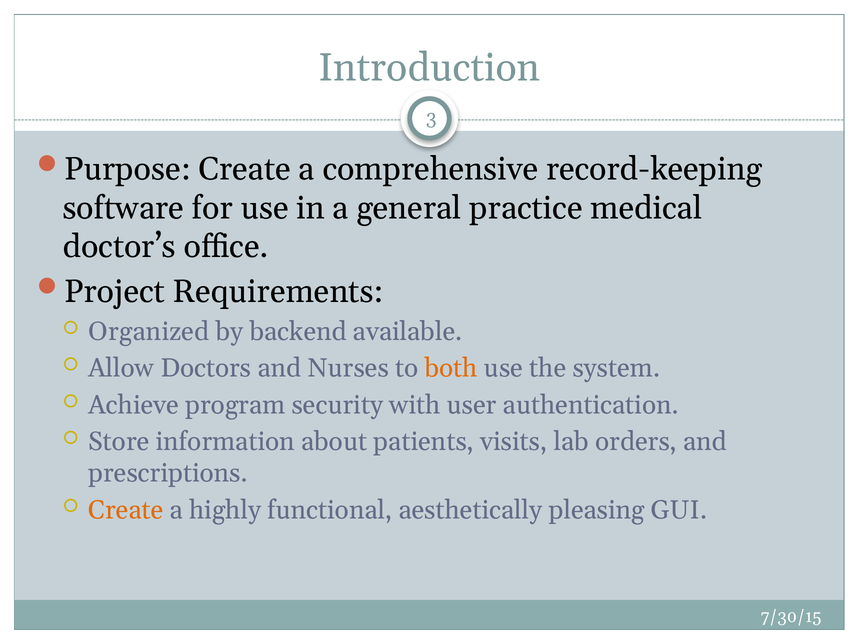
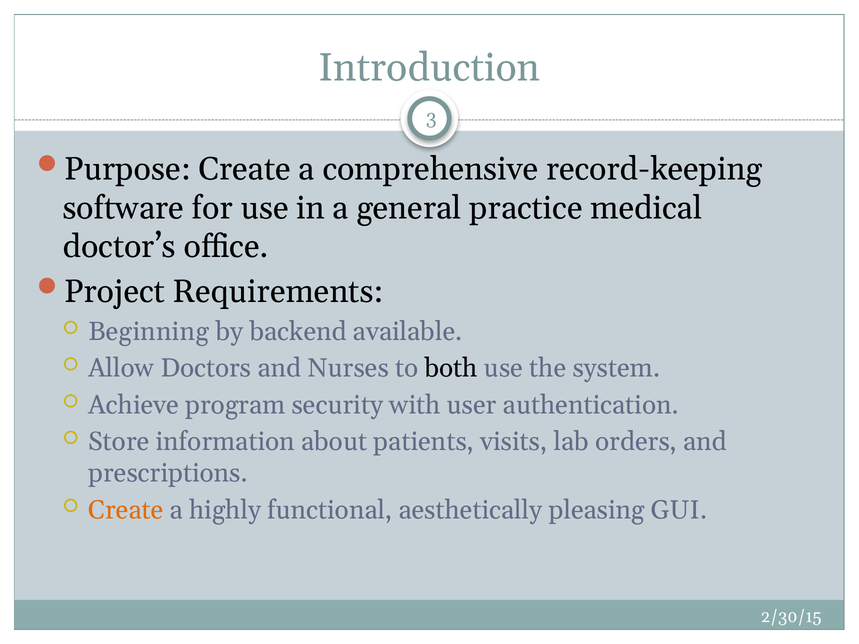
Organized: Organized -> Beginning
both colour: orange -> black
7/30/15: 7/30/15 -> 2/30/15
